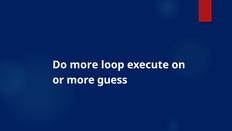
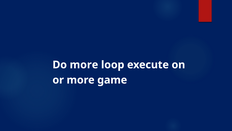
guess: guess -> game
